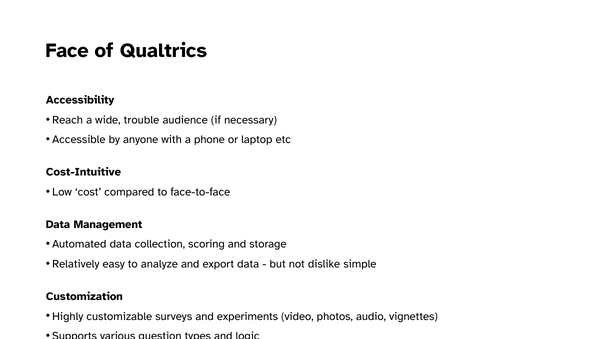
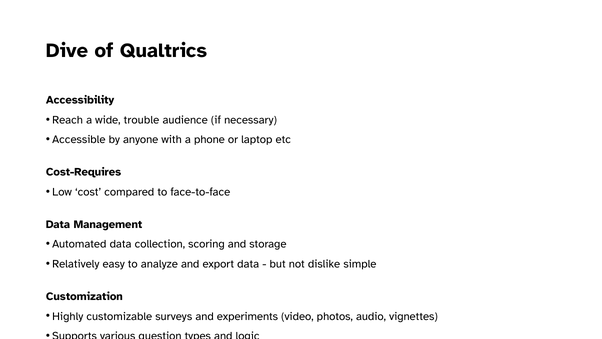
Face: Face -> Dive
Cost-Intuitive: Cost-Intuitive -> Cost-Requires
